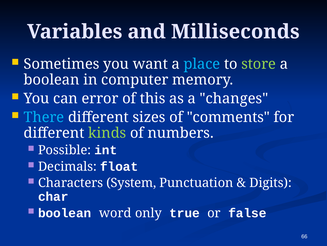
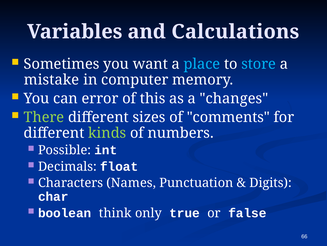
Milliseconds: Milliseconds -> Calculations
store colour: light green -> light blue
boolean at (52, 80): boolean -> mistake
There colour: light blue -> light green
System: System -> Names
word: word -> think
